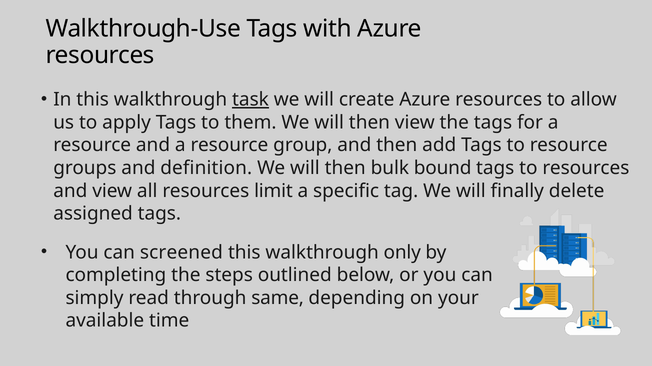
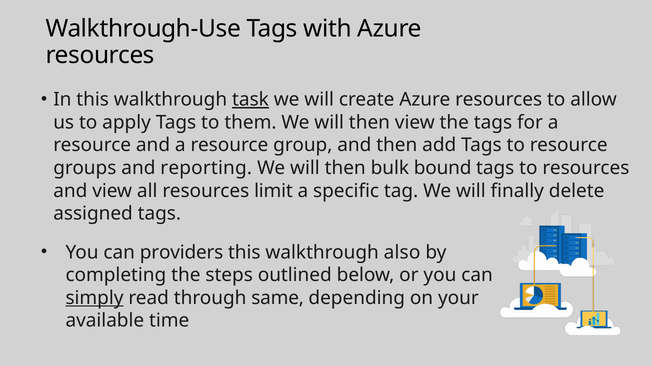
definition: definition -> reporting
screened: screened -> providers
only: only -> also
simply underline: none -> present
